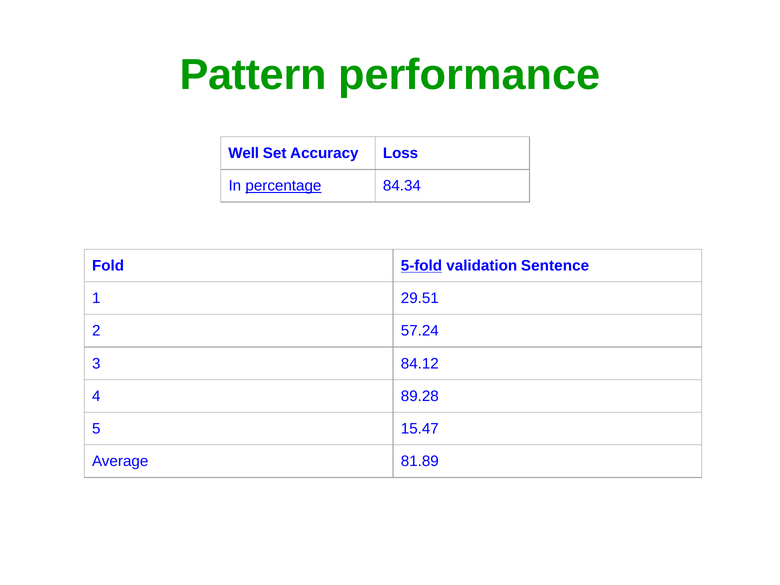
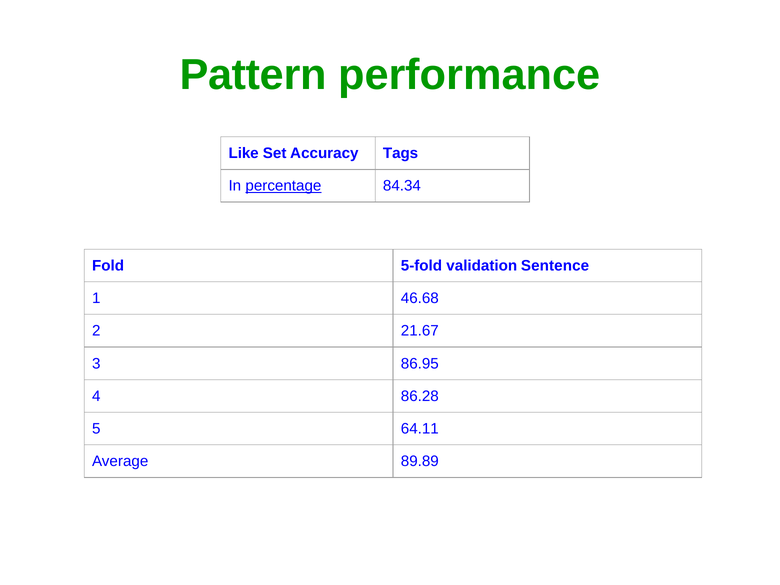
Well: Well -> Like
Loss: Loss -> Tags
5-fold underline: present -> none
29.51: 29.51 -> 46.68
57.24: 57.24 -> 21.67
84.12: 84.12 -> 86.95
89.28: 89.28 -> 86.28
15.47: 15.47 -> 64.11
81.89: 81.89 -> 89.89
